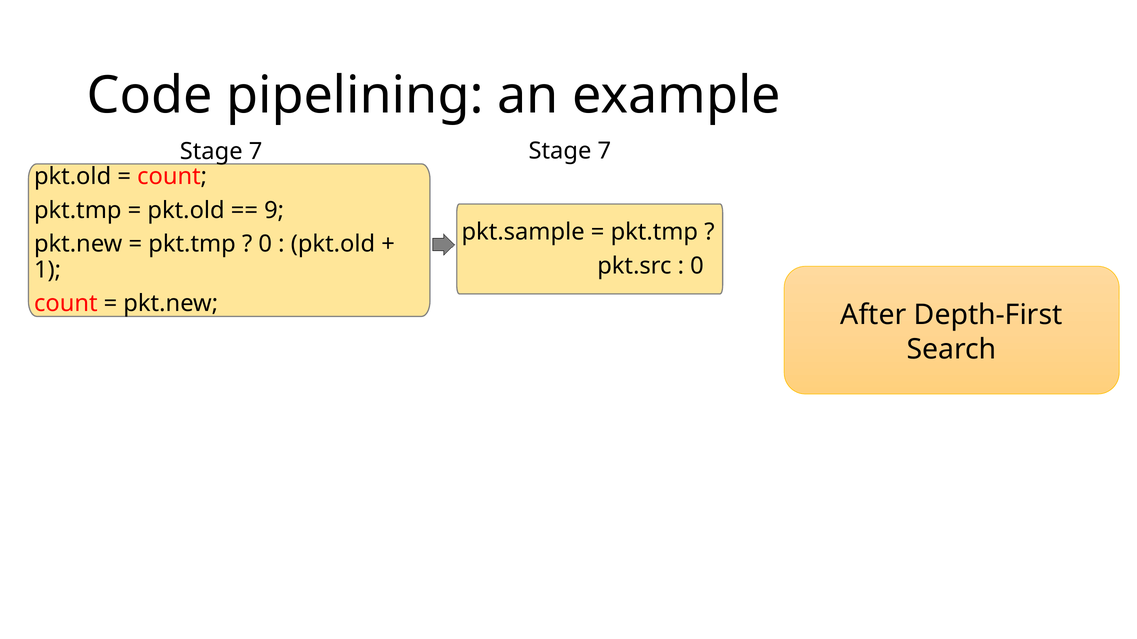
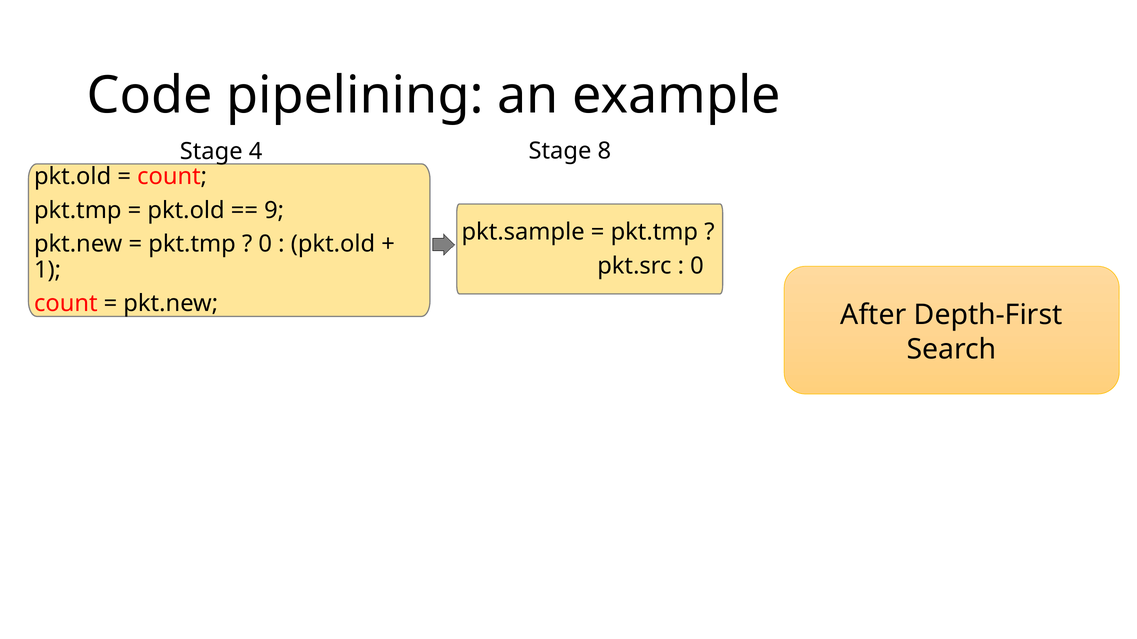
7 at (604, 151): 7 -> 8
7 at (256, 151): 7 -> 4
